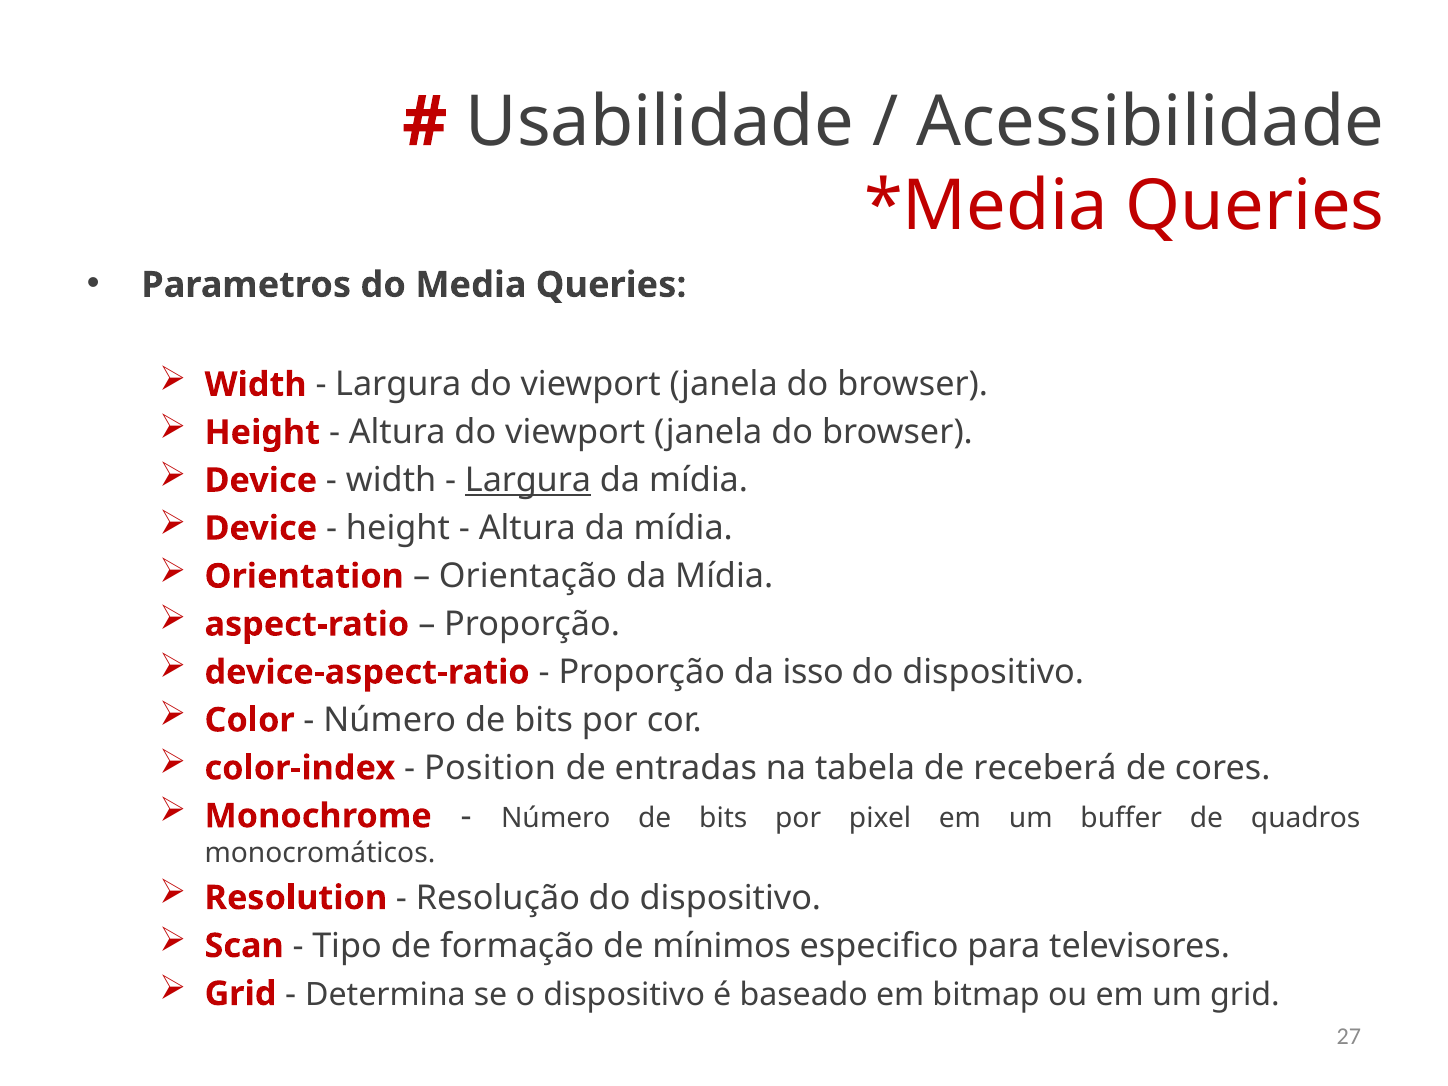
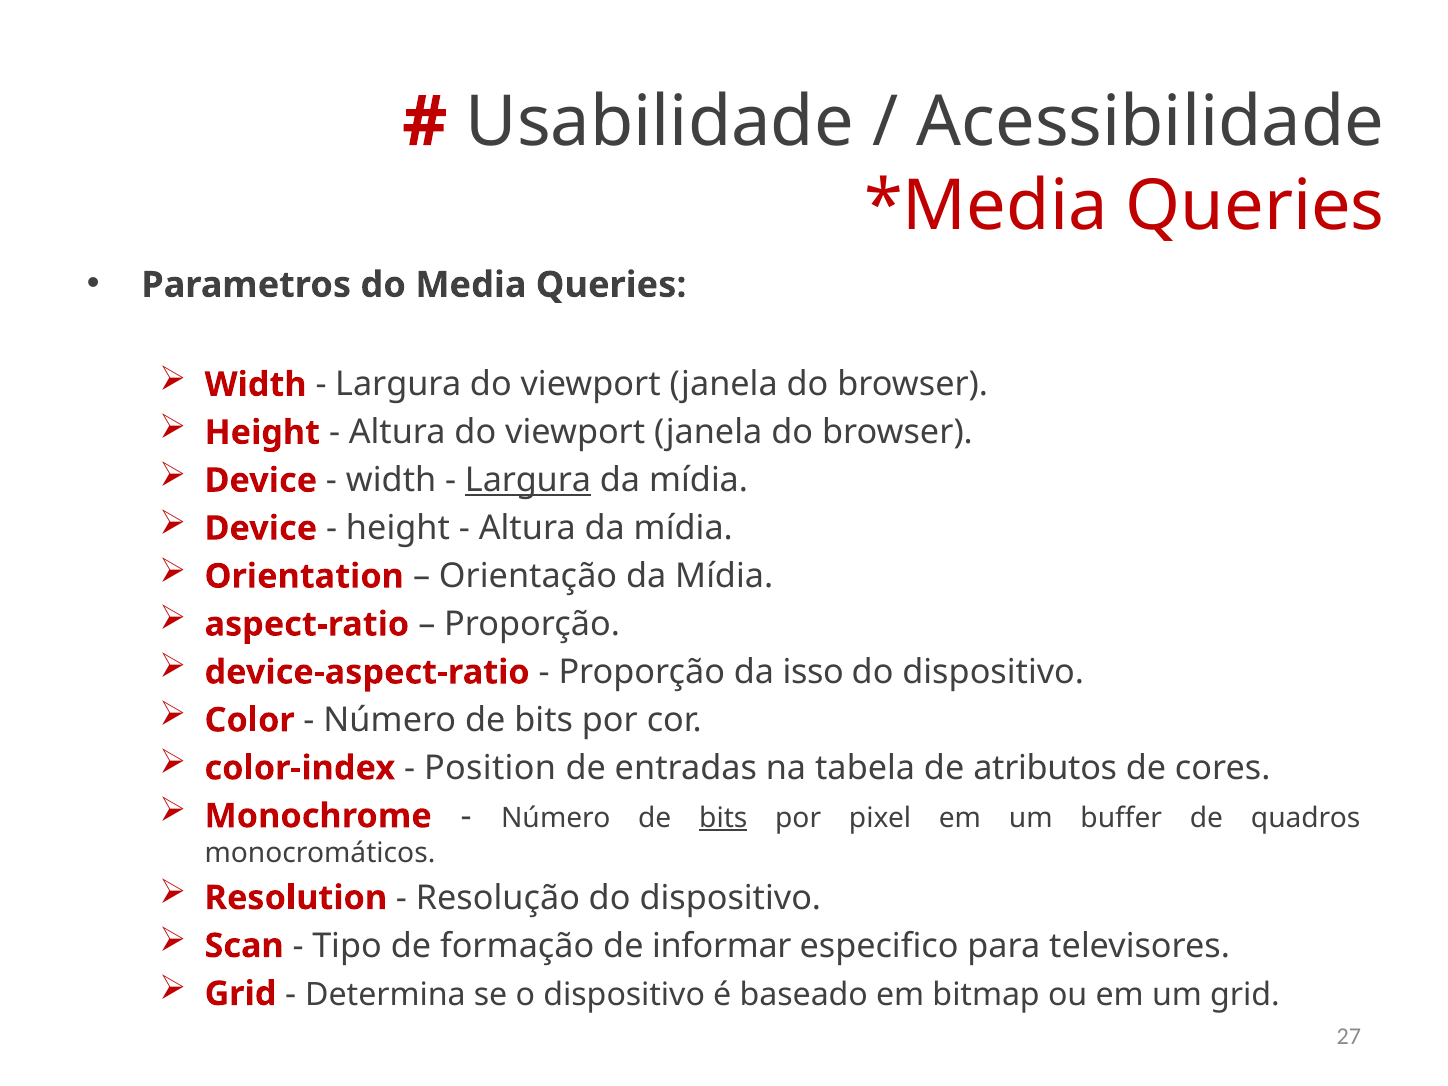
receberá: receberá -> atributos
bits at (723, 818) underline: none -> present
mínimos: mínimos -> informar
